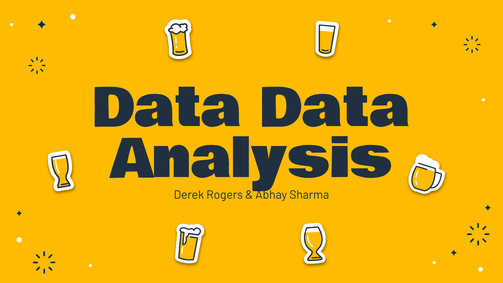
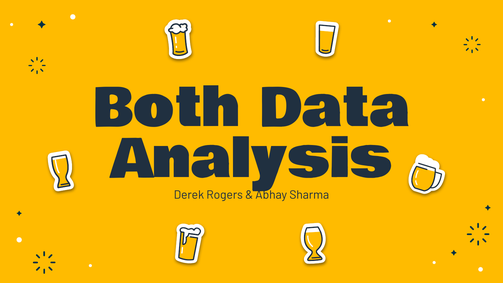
Data at (167, 109): Data -> Both
